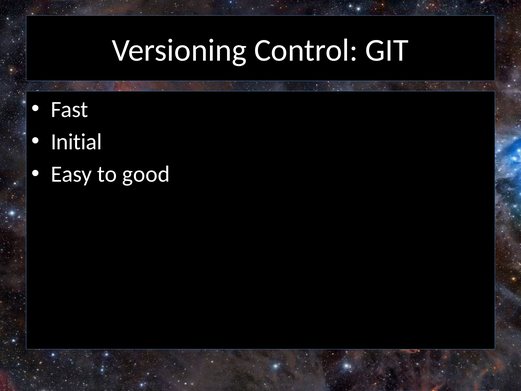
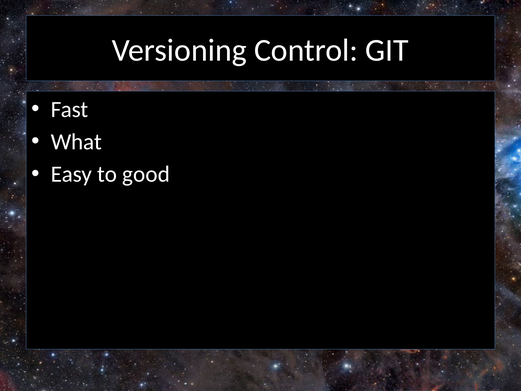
Initial: Initial -> What
